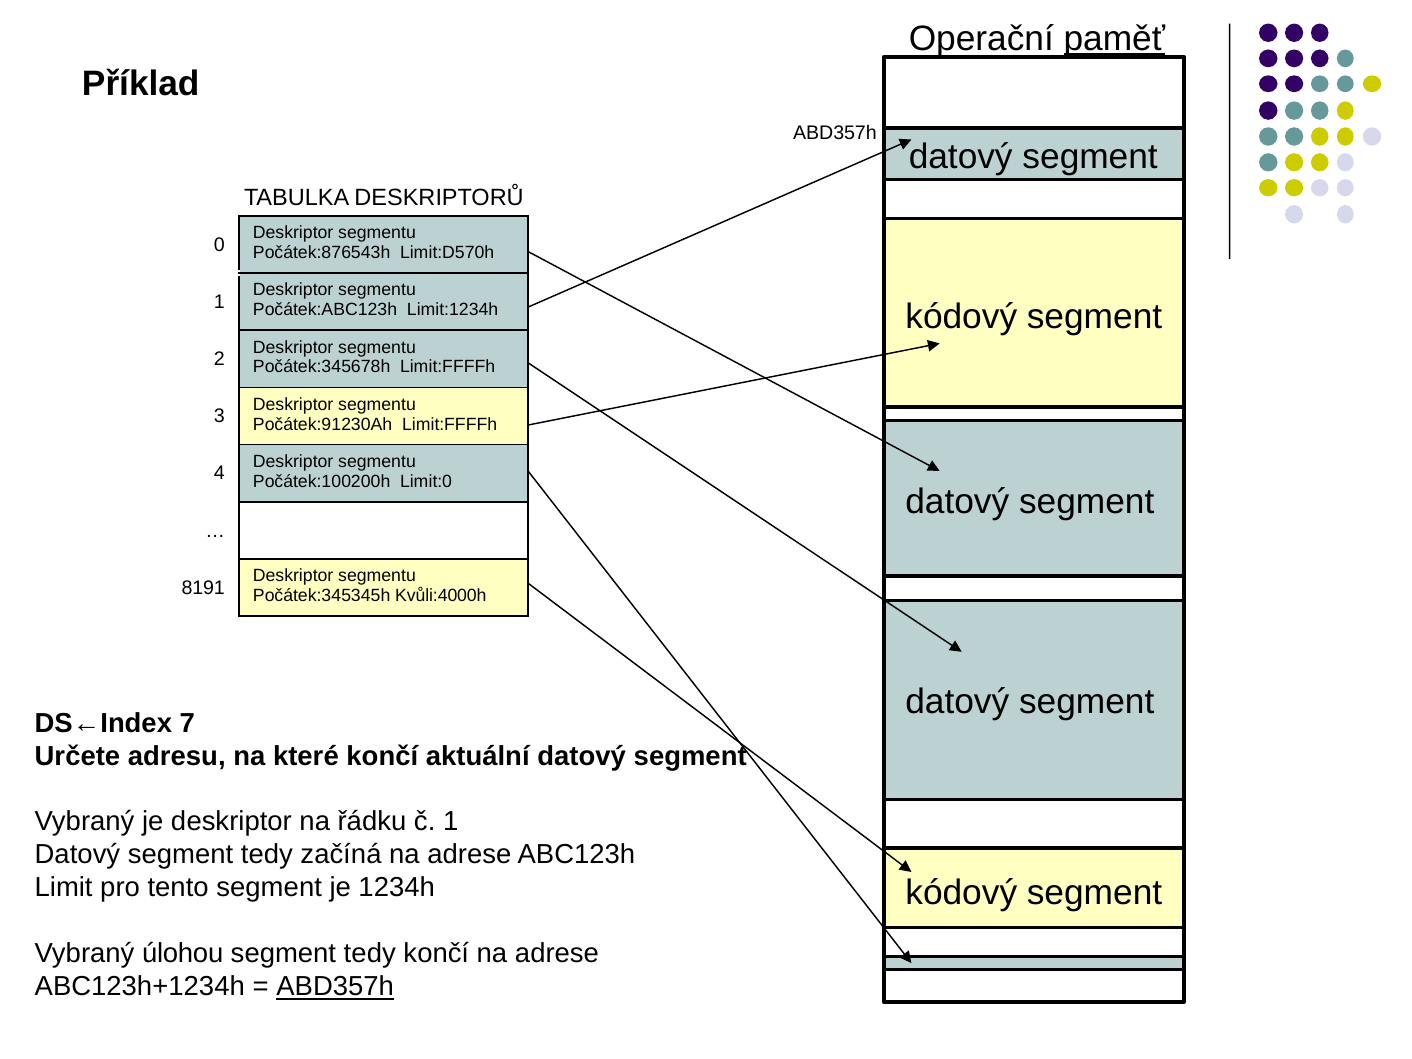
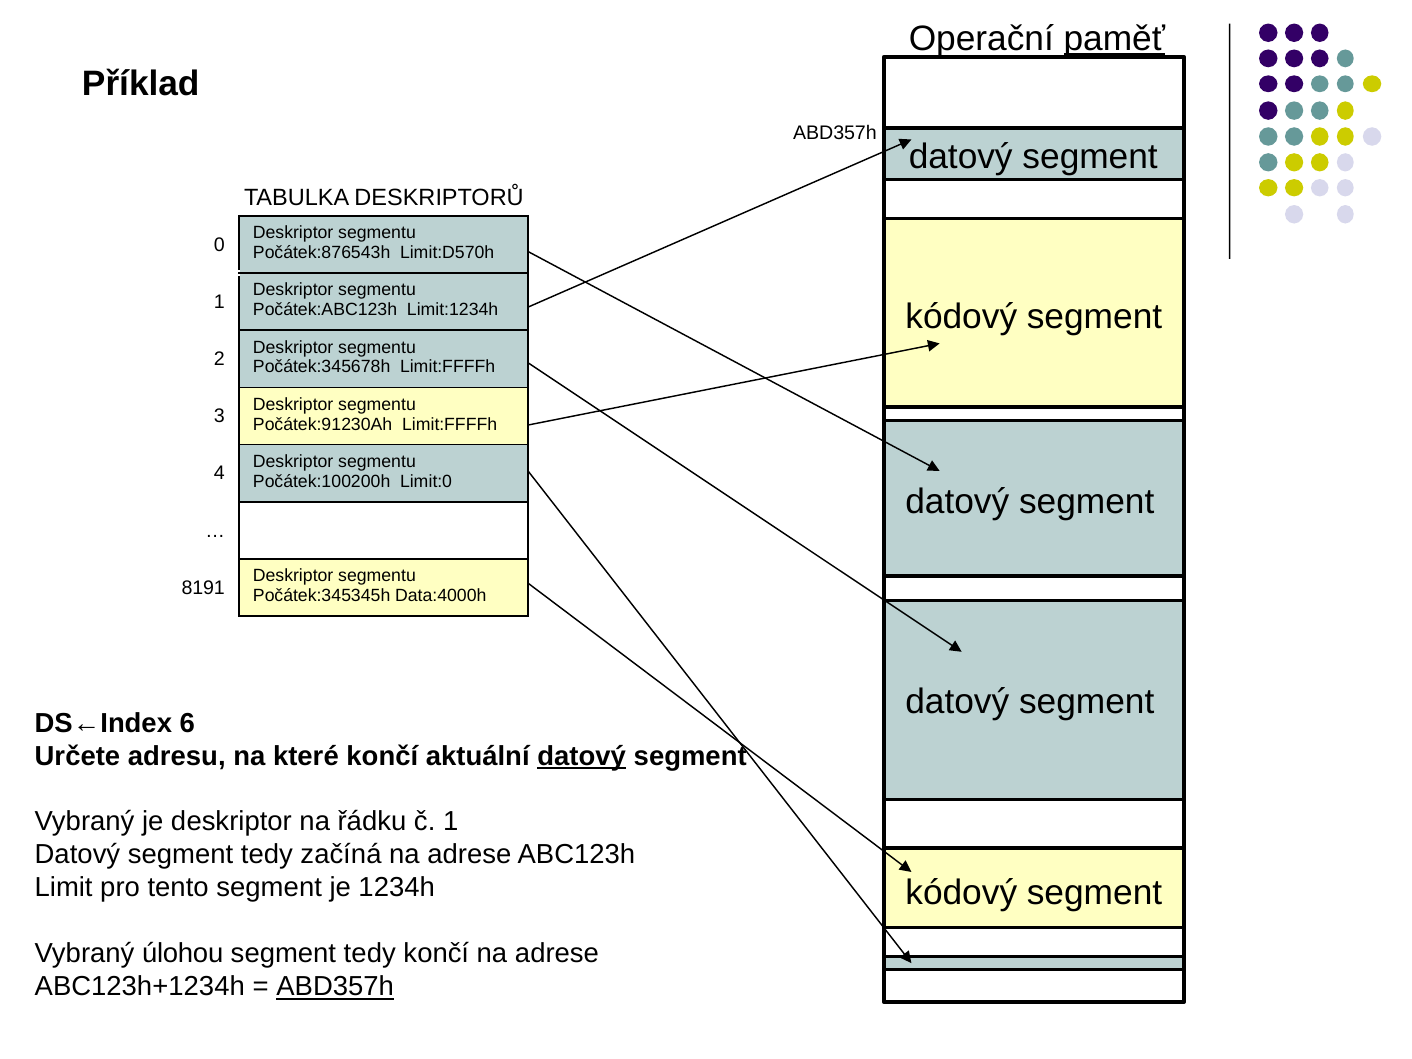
Kvůli:4000h: Kvůli:4000h -> Data:4000h
7: 7 -> 6
datový at (582, 756) underline: none -> present
